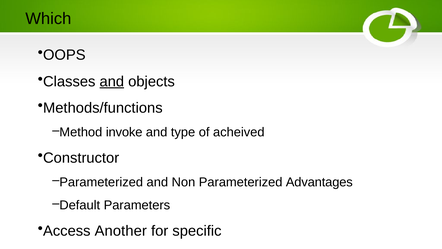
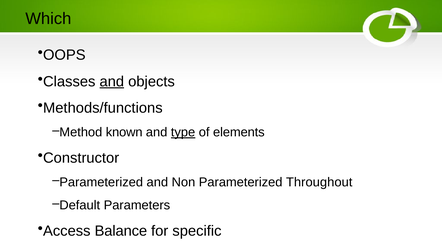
invoke: invoke -> known
type underline: none -> present
acheived: acheived -> elements
Advantages: Advantages -> Throughout
Another: Another -> Balance
